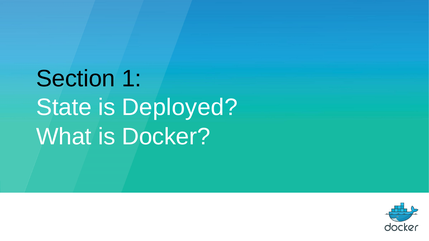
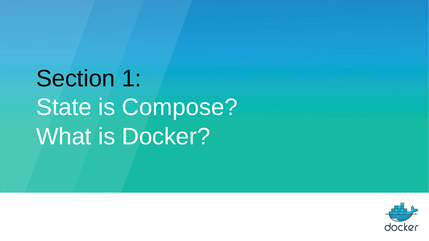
Deployed: Deployed -> Compose
